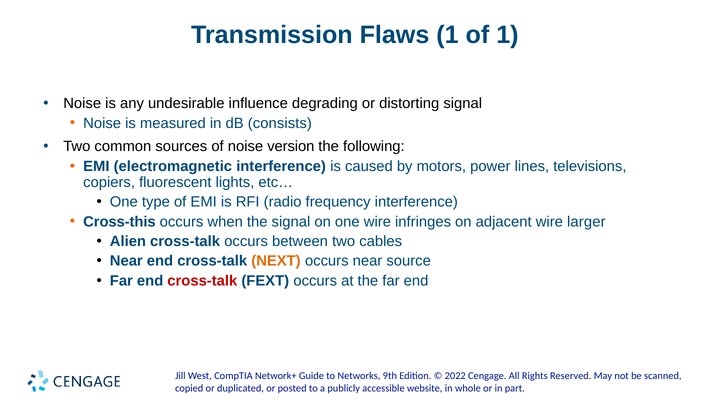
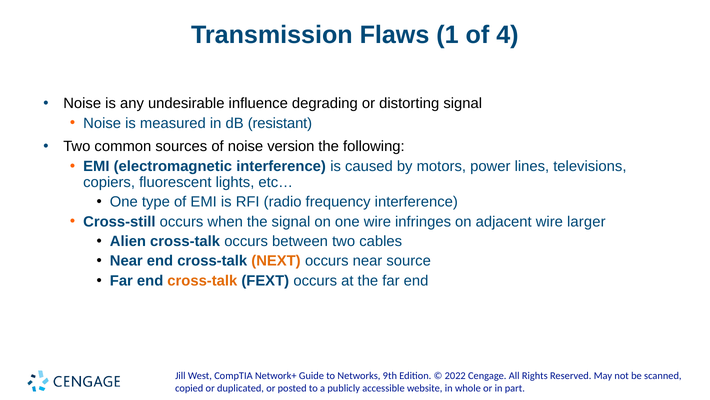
of 1: 1 -> 4
consists: consists -> resistant
Cross-this: Cross-this -> Cross-still
cross-talk at (202, 280) colour: red -> orange
